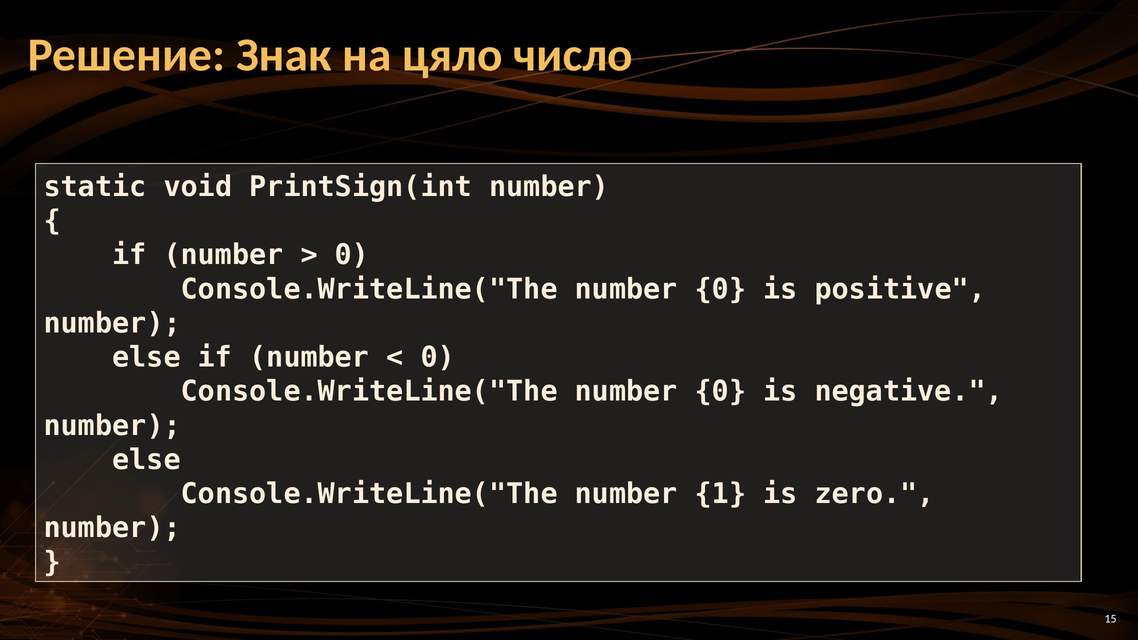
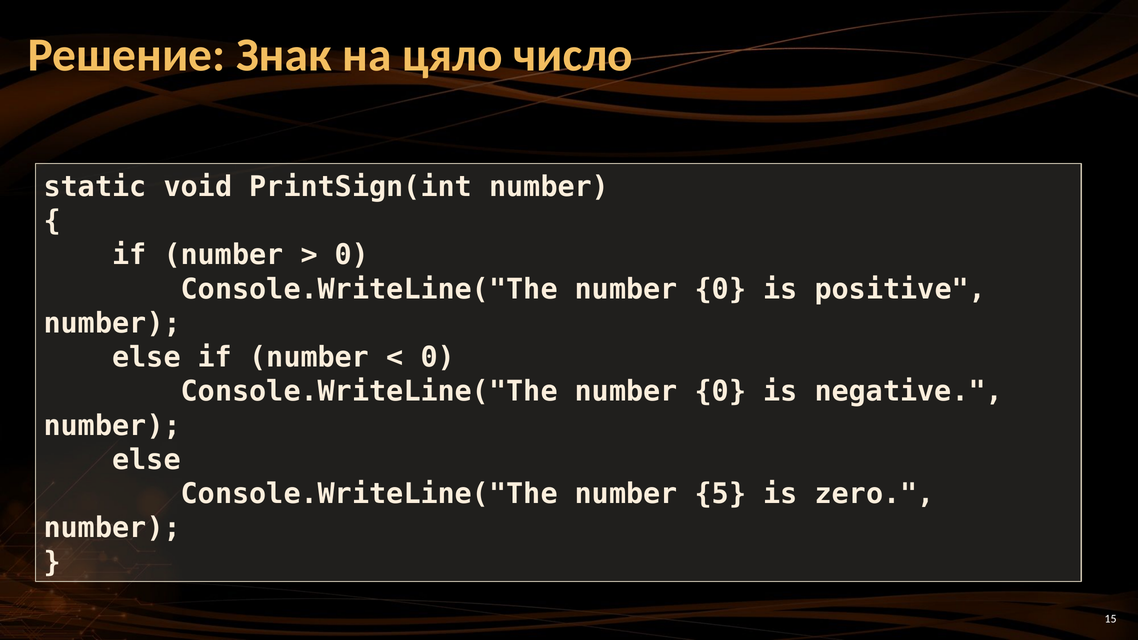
1: 1 -> 5
